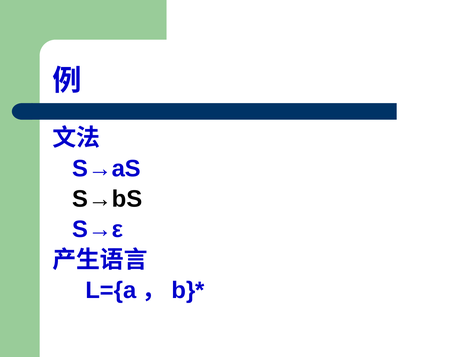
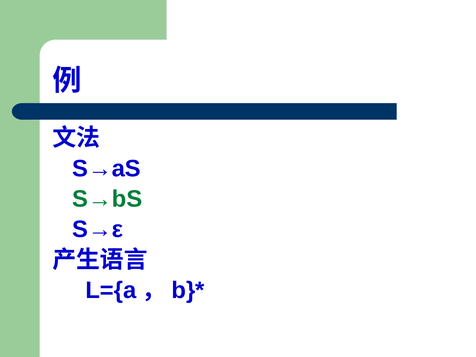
S→bS colour: black -> green
